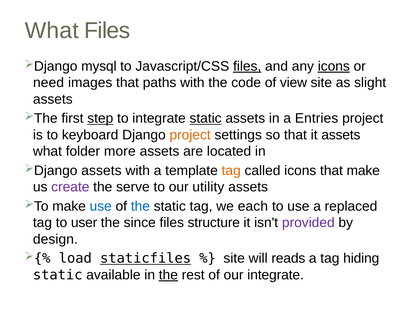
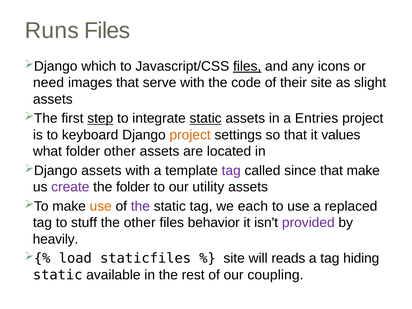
What at (52, 31): What -> Runs
mysql: mysql -> which
icons at (334, 66) underline: present -> none
paths: paths -> serve
view: view -> their
it assets: assets -> values
folder more: more -> other
tag at (231, 171) colour: orange -> purple
called icons: icons -> since
the serve: serve -> folder
use at (101, 206) colour: blue -> orange
the at (140, 206) colour: blue -> purple
user: user -> stuff
the since: since -> other
structure: structure -> behavior
design: design -> heavily
staticfiles underline: present -> none
the at (168, 275) underline: present -> none
our integrate: integrate -> coupling
